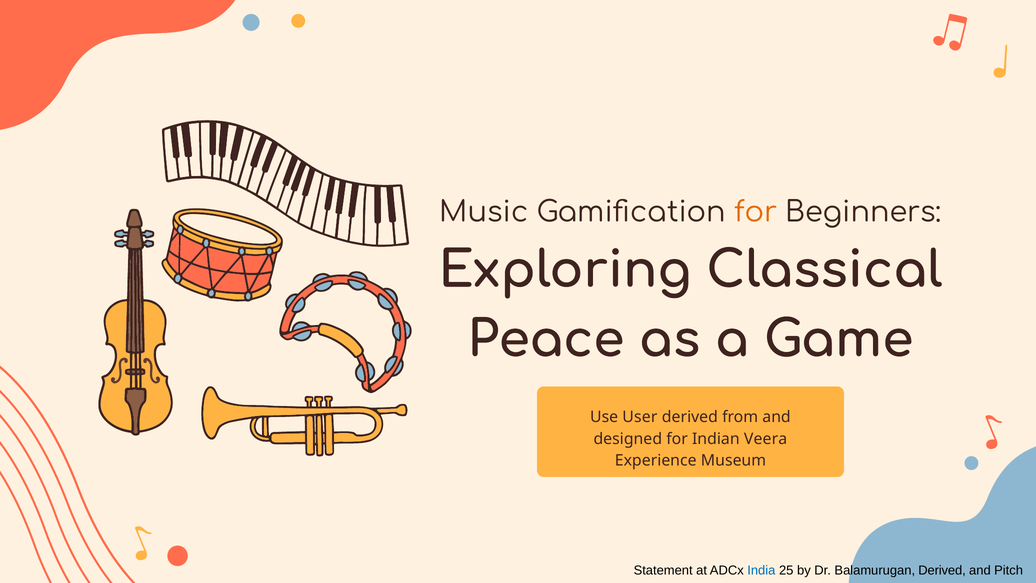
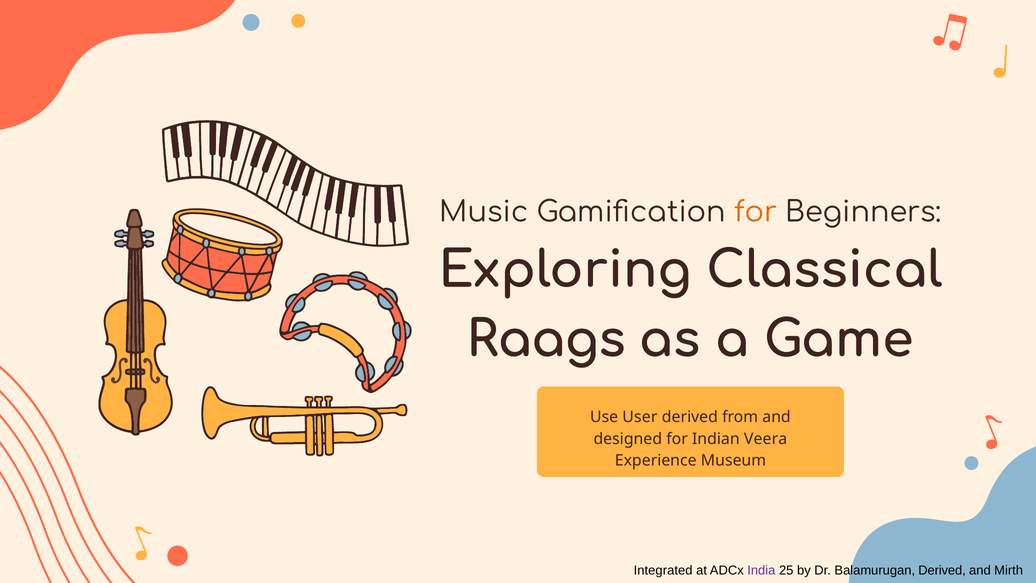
Peace: Peace -> Raags
Statement: Statement -> Integrated
India colour: blue -> purple
Pitch: Pitch -> Mirth
